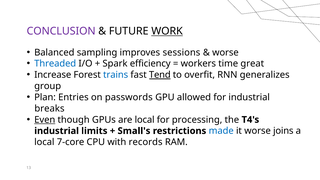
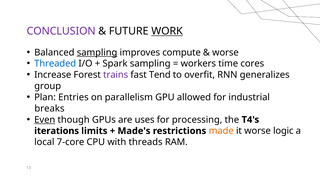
sampling at (97, 52) underline: none -> present
sessions: sessions -> compute
Spark efficiency: efficiency -> sampling
great: great -> cores
trains colour: blue -> purple
Tend underline: present -> none
passwords: passwords -> parallelism
are local: local -> uses
industrial at (57, 131): industrial -> iterations
Small's: Small's -> Made's
made colour: blue -> orange
joins: joins -> logic
records: records -> threads
